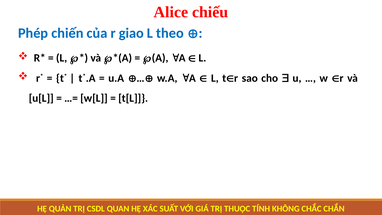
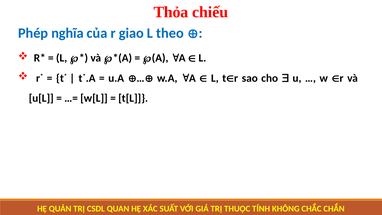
Alice: Alice -> Thỏa
chiến: chiến -> nghĩa
